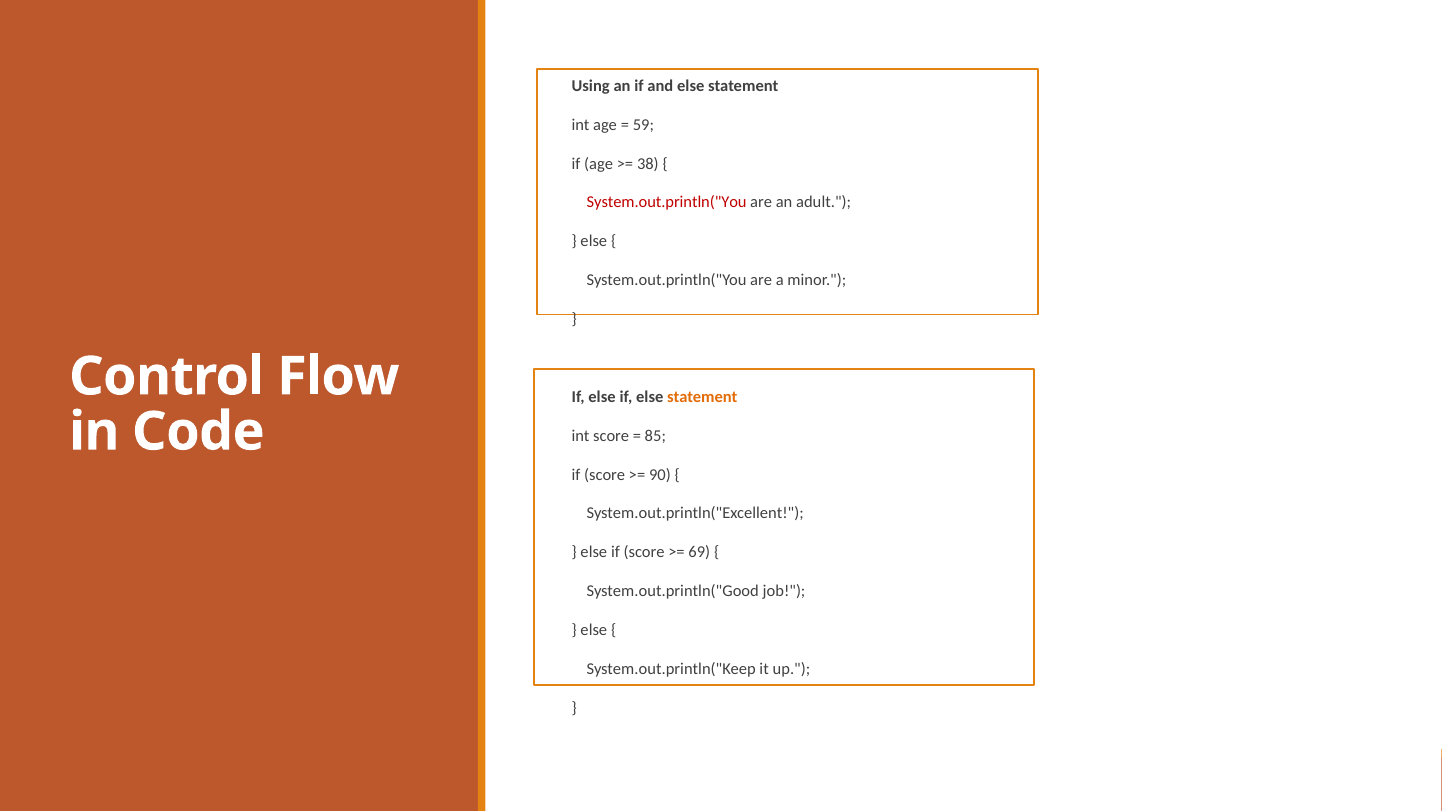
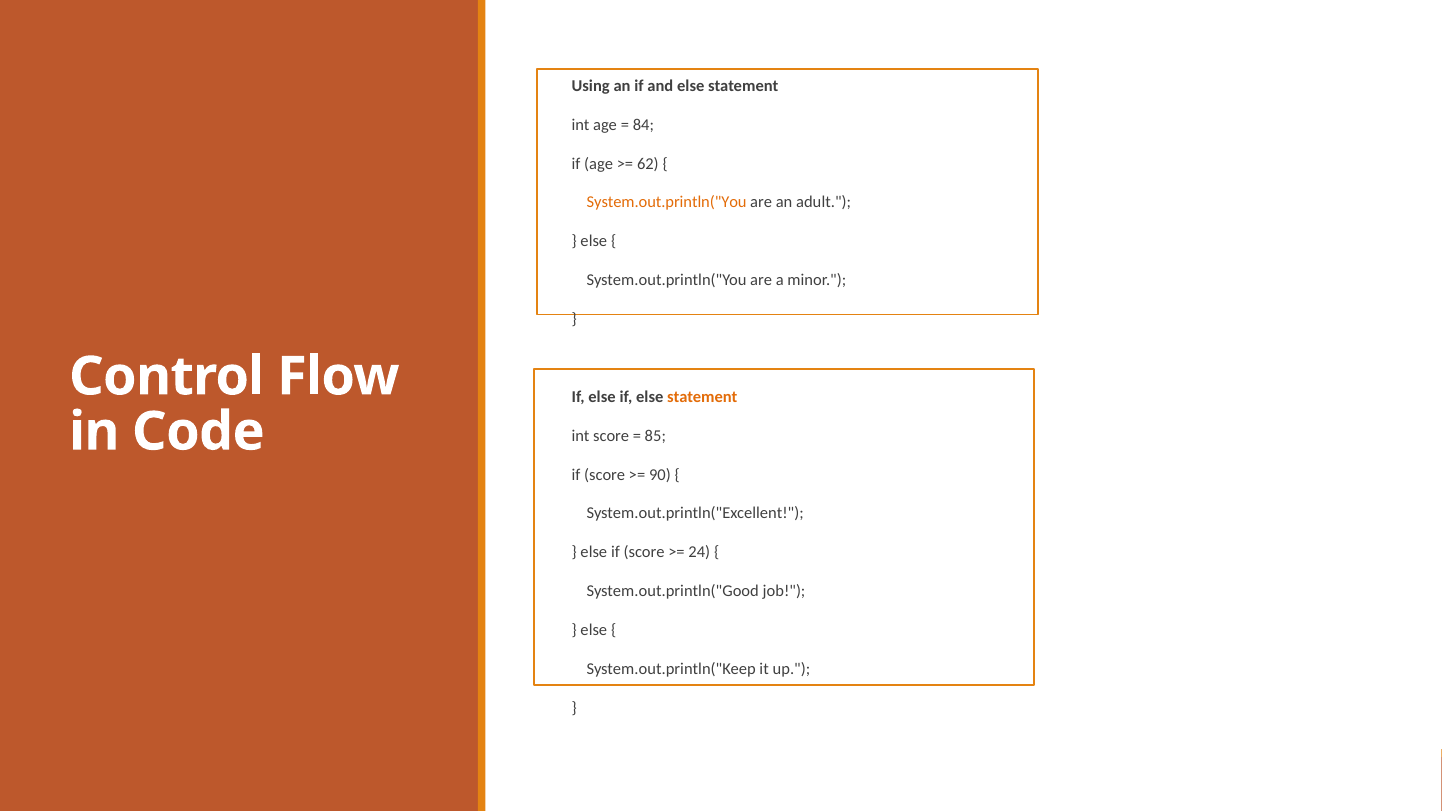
59: 59 -> 84
38: 38 -> 62
System.out.println("You at (667, 203) colour: red -> orange
69: 69 -> 24
